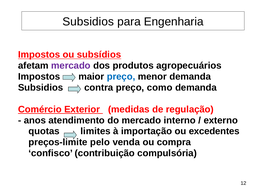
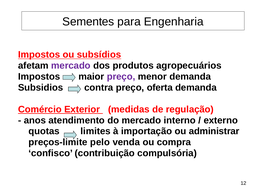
Subsidios at (88, 22): Subsidios -> Sementes
preço at (121, 77) colour: blue -> purple
como: como -> oferta
excedentes: excedentes -> administrar
